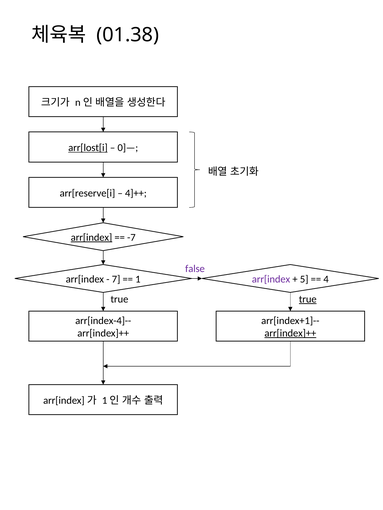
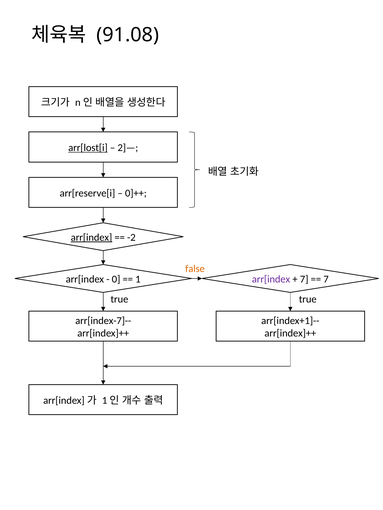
01.38: 01.38 -> 91.08
0]—: 0]— -> 2]—
4]++: 4]++ -> 0]++
-7: -7 -> -2
false colour: purple -> orange
7: 7 -> 0
5 at (304, 280): 5 -> 7
4 at (326, 280): 4 -> 7
true at (308, 300) underline: present -> none
arr[index-4]--: arr[index-4]-- -> arr[index-7]--
arr[index]++ at (290, 334) underline: present -> none
